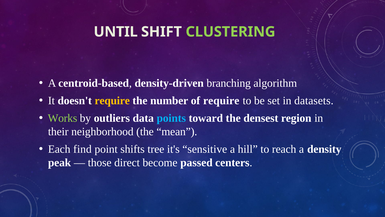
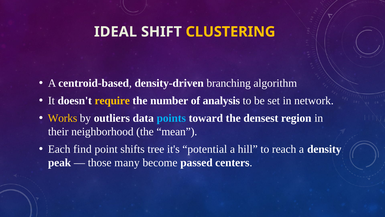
UNTIL: UNTIL -> IDEAL
CLUSTERING colour: light green -> yellow
of require: require -> analysis
datasets: datasets -> network
Works colour: light green -> yellow
sensitive: sensitive -> potential
direct: direct -> many
